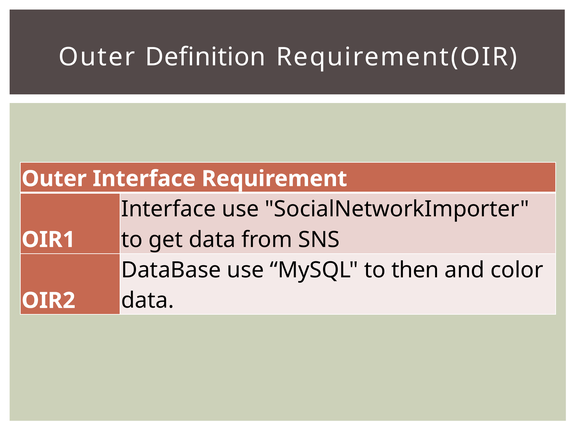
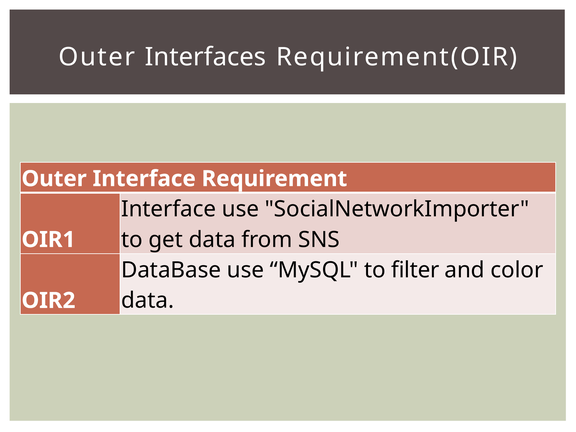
Definition: Definition -> Interfaces
then: then -> filter
